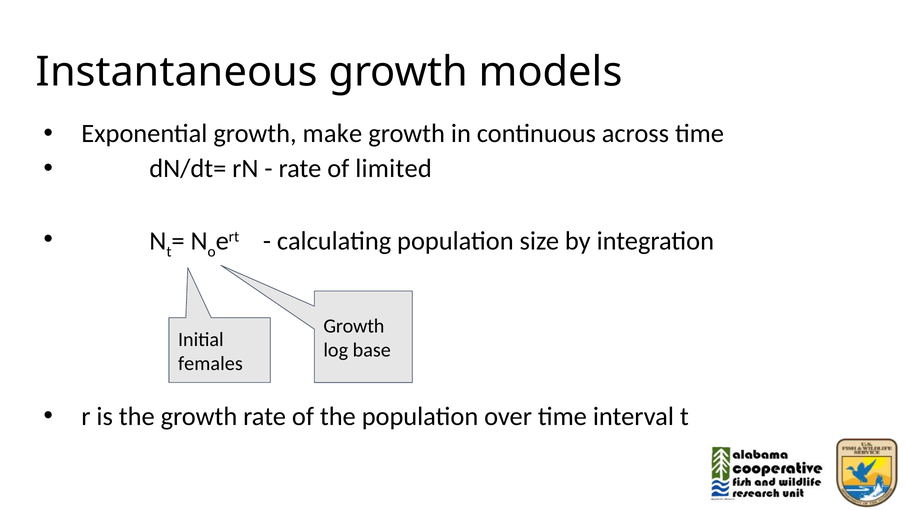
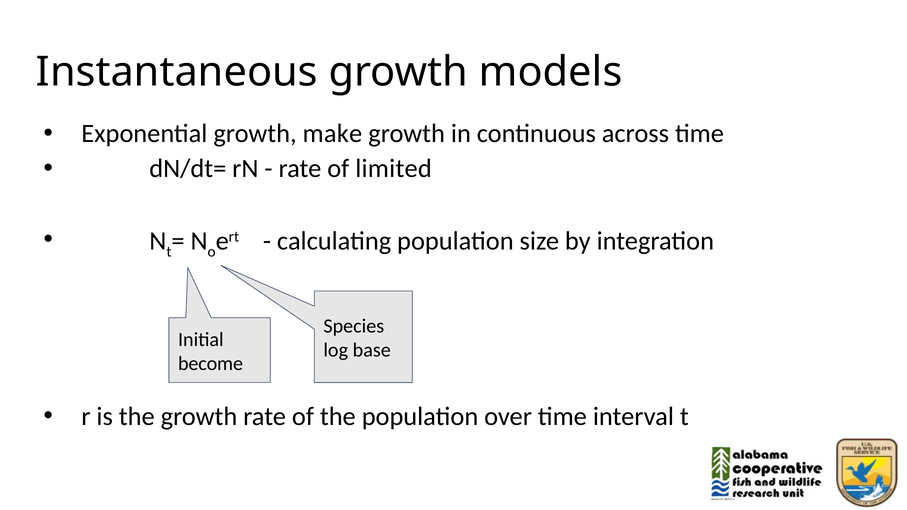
Growth at (354, 326): Growth -> Species
females: females -> become
